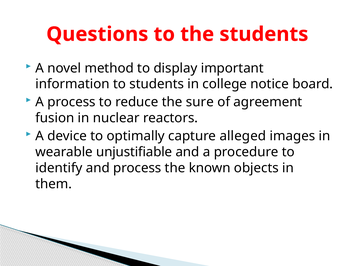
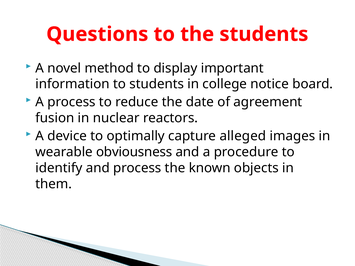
sure: sure -> date
unjustifiable: unjustifiable -> obviousness
